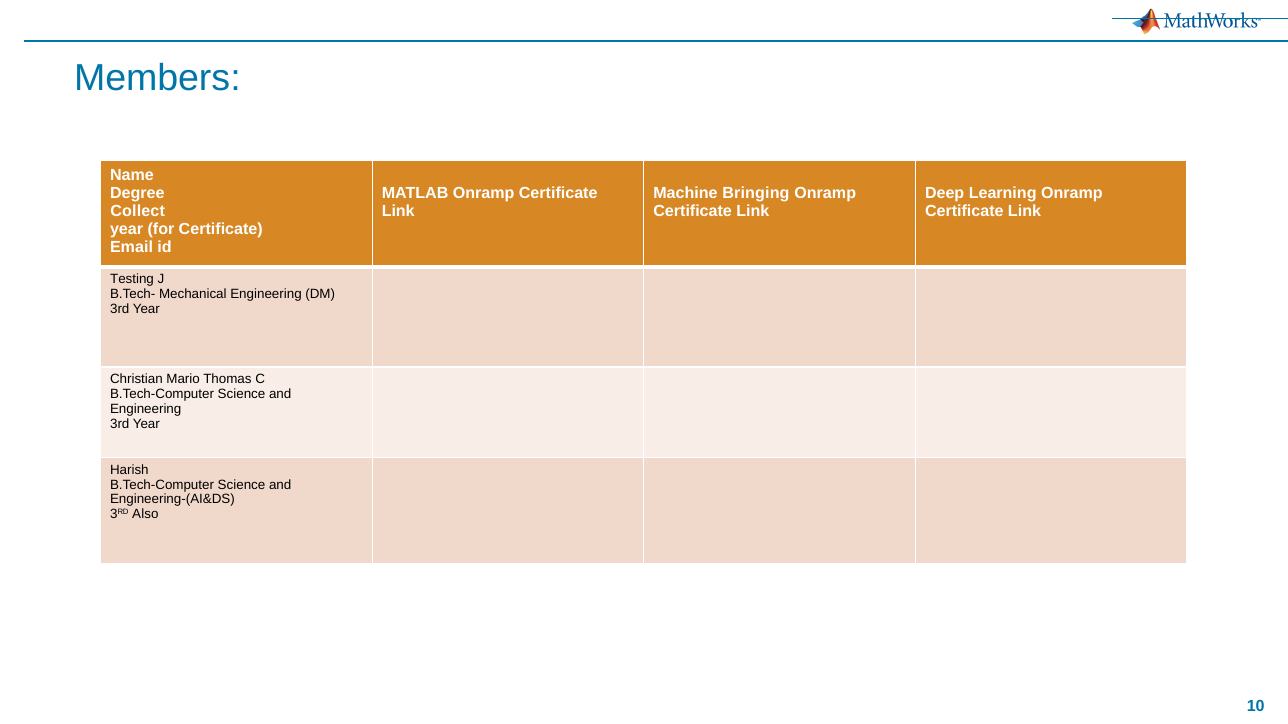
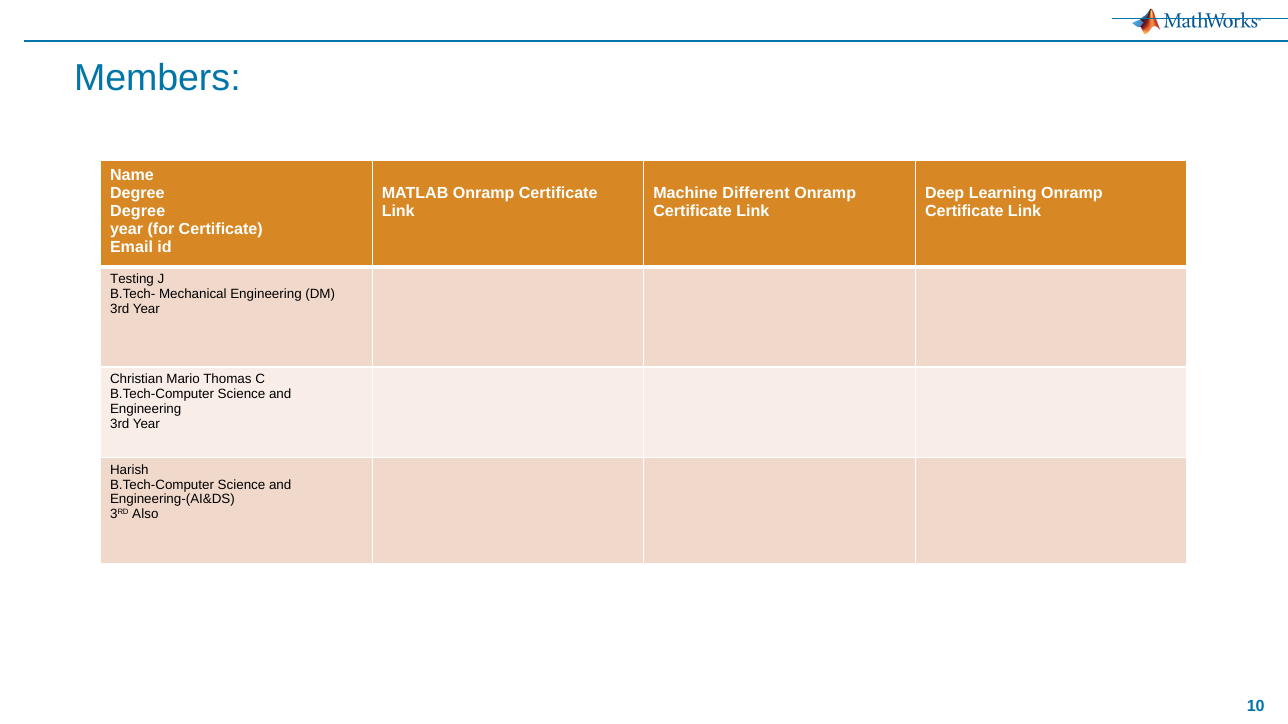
Bringing: Bringing -> Different
Collect at (138, 211): Collect -> Degree
